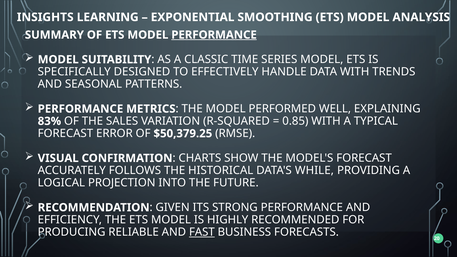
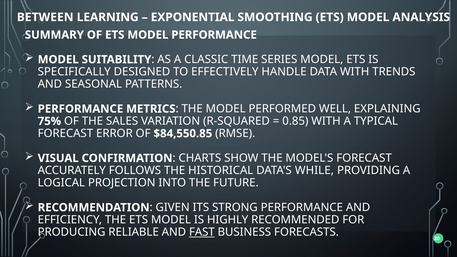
INSIGHTS: INSIGHTS -> BETWEEN
PERFORMANCE at (214, 35) underline: present -> none
83%: 83% -> 75%
$50,379.25: $50,379.25 -> $84,550.85
